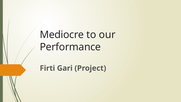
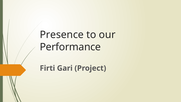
Mediocre: Mediocre -> Presence
